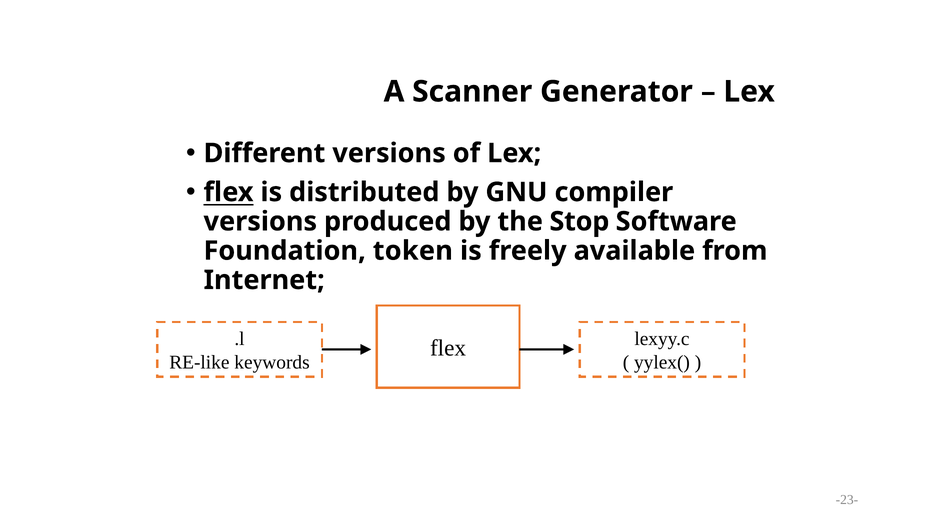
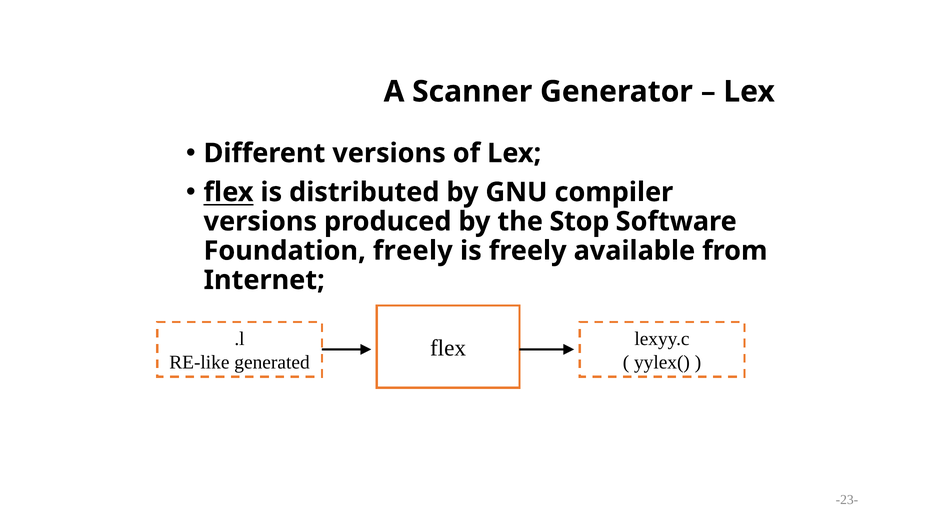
Foundation token: token -> freely
keywords: keywords -> generated
